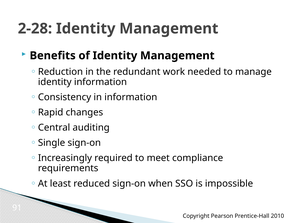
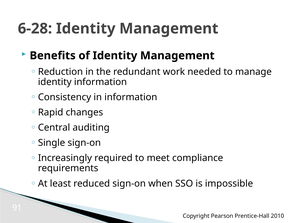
2-28: 2-28 -> 6-28
